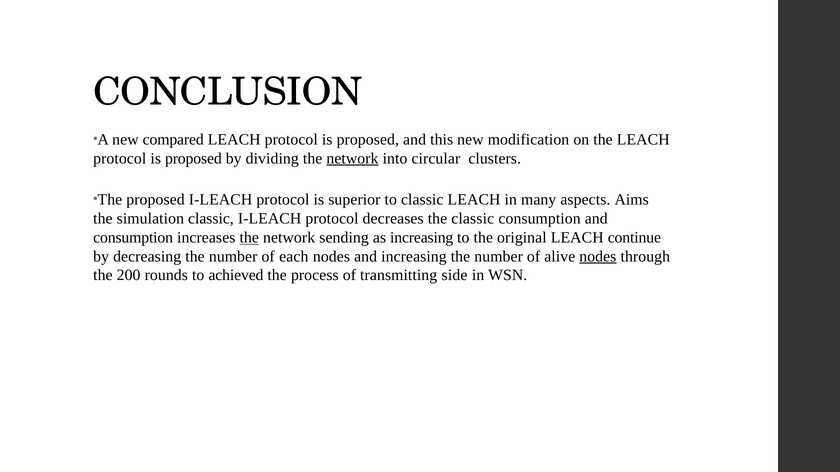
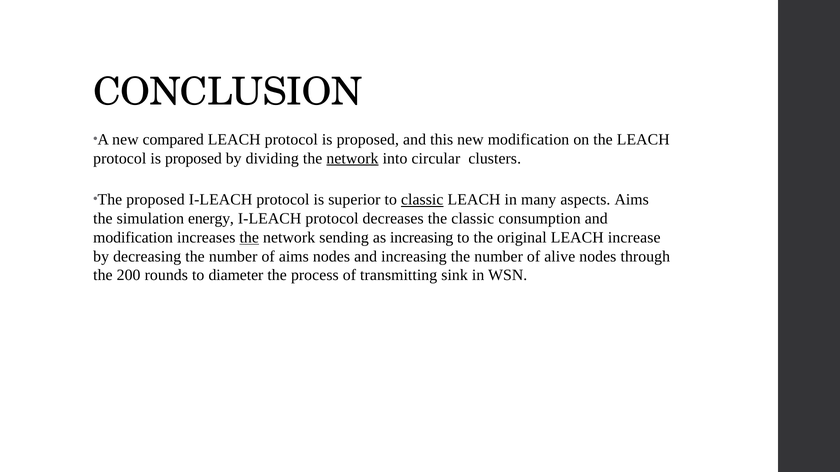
classic at (422, 200) underline: none -> present
simulation classic: classic -> energy
consumption at (133, 238): consumption -> modification
continue: continue -> increase
of each: each -> aims
nodes at (598, 257) underline: present -> none
achieved: achieved -> diameter
side: side -> sink
